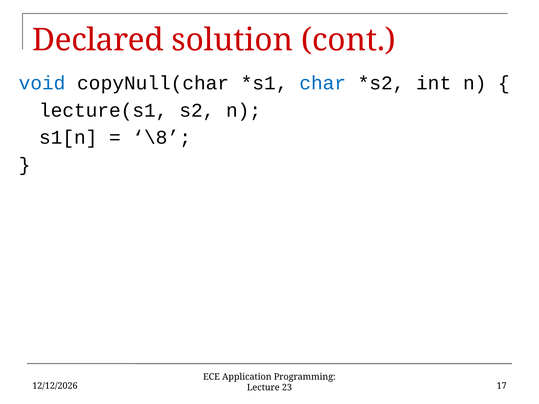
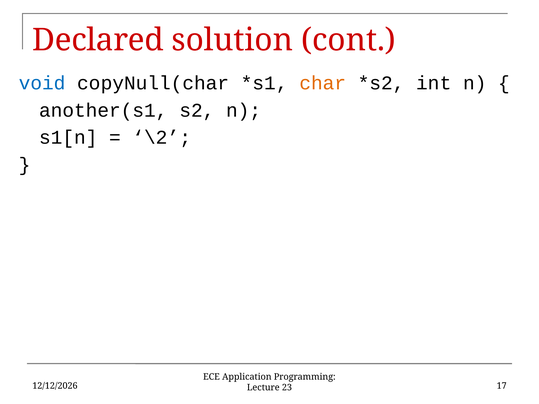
char colour: blue -> orange
lecture(s1: lecture(s1 -> another(s1
\8: \8 -> \2
